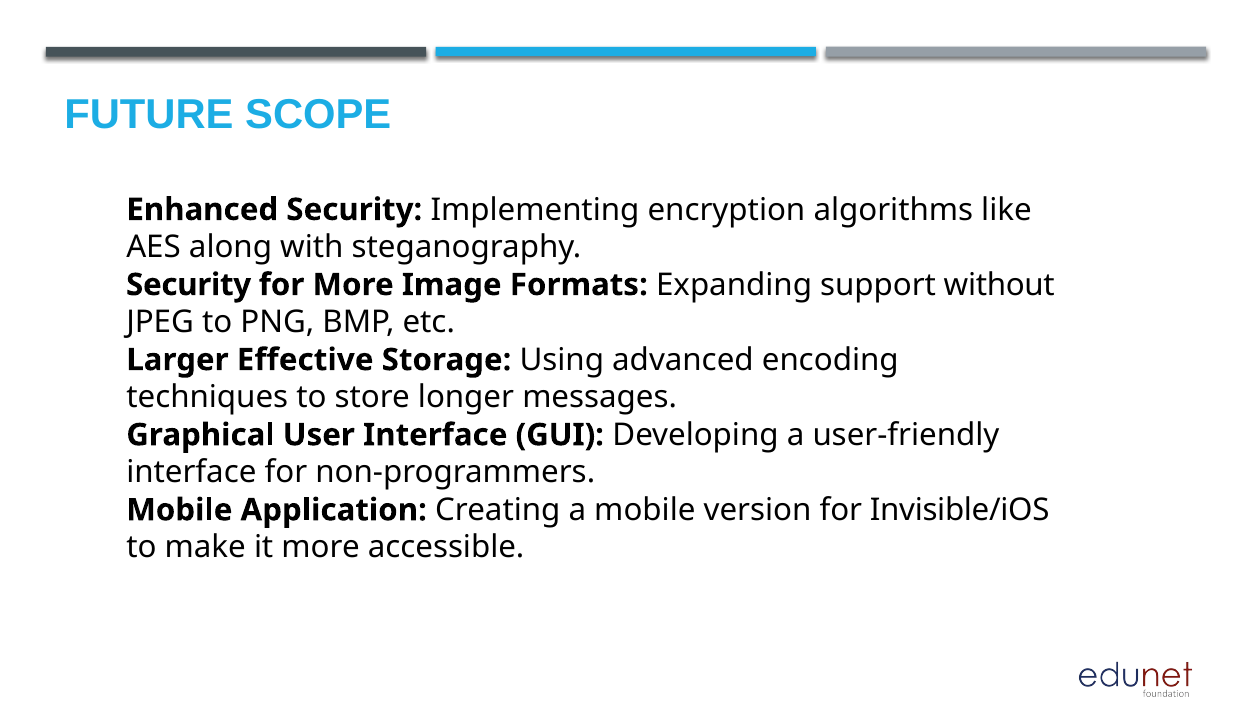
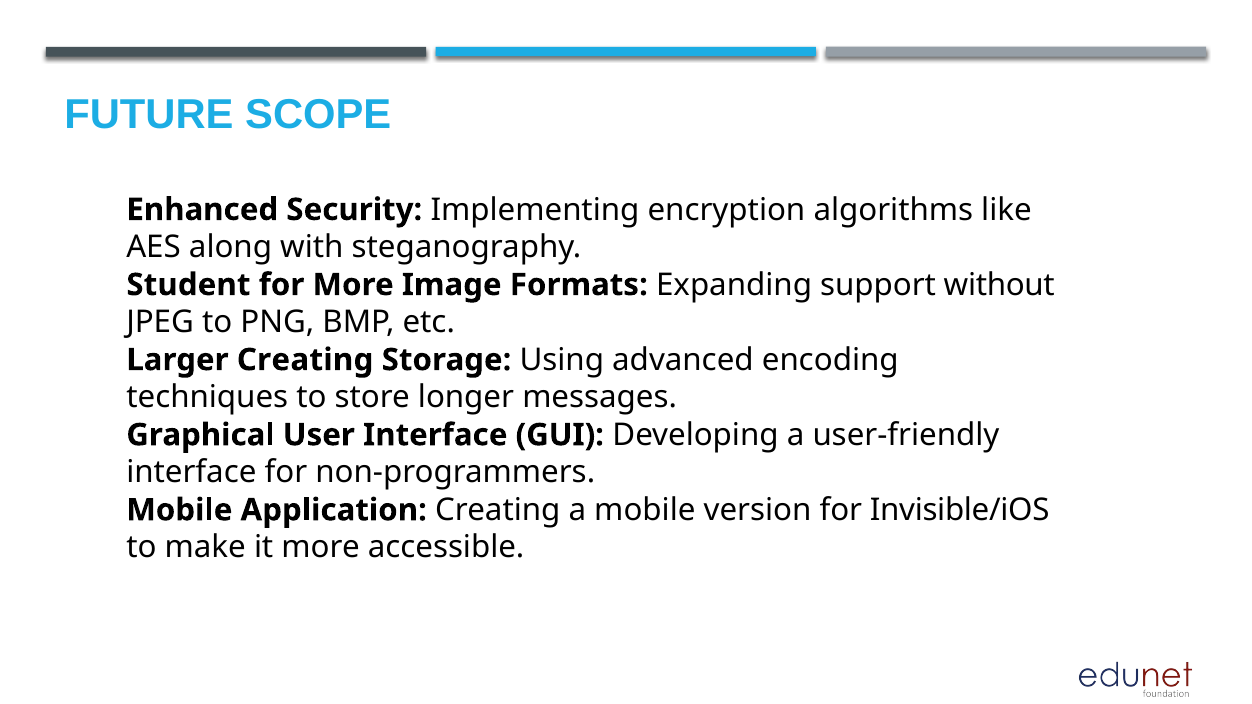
Security at (189, 285): Security -> Student
Larger Effective: Effective -> Creating
